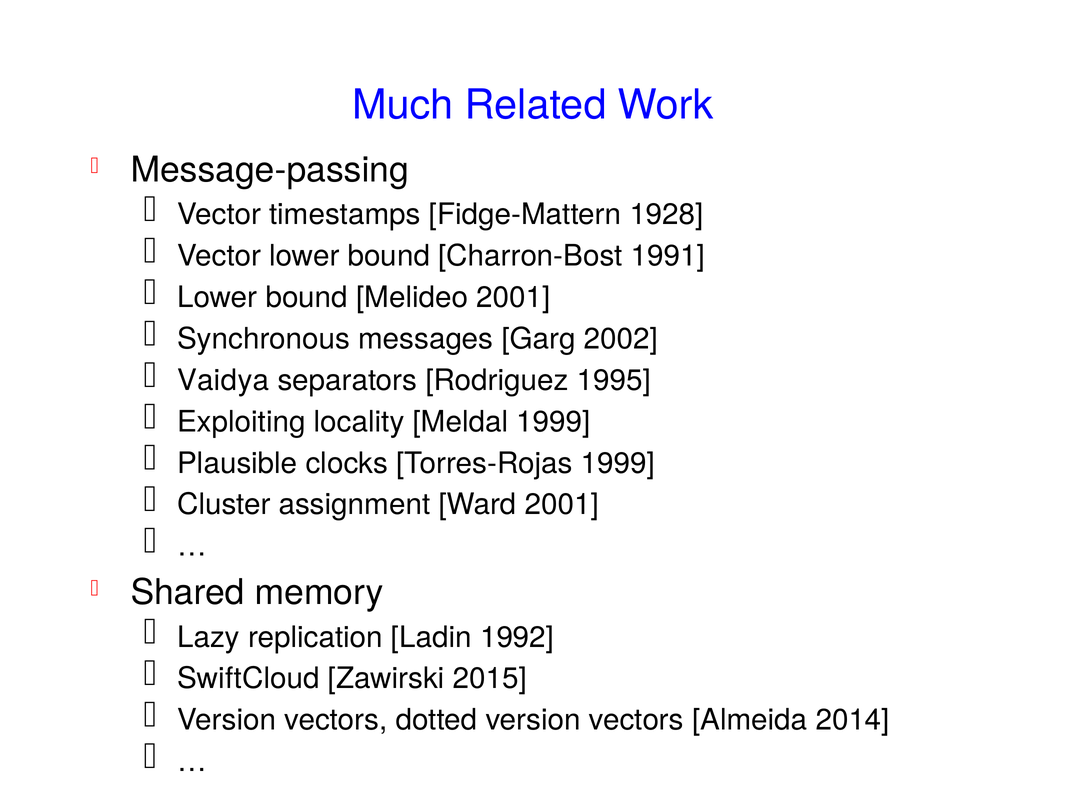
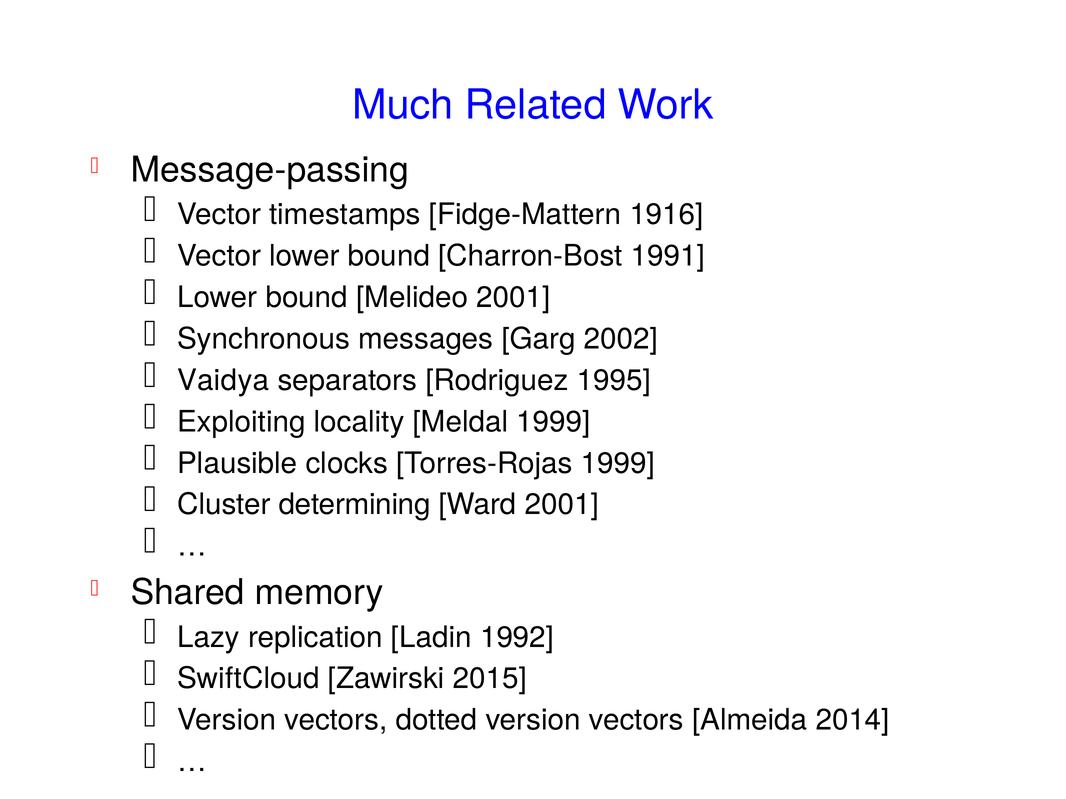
1928: 1928 -> 1916
assignment: assignment -> determining
